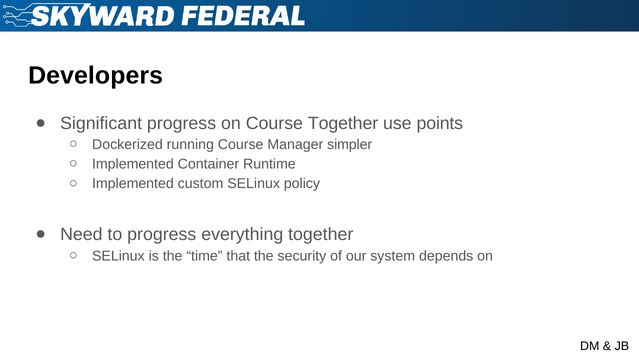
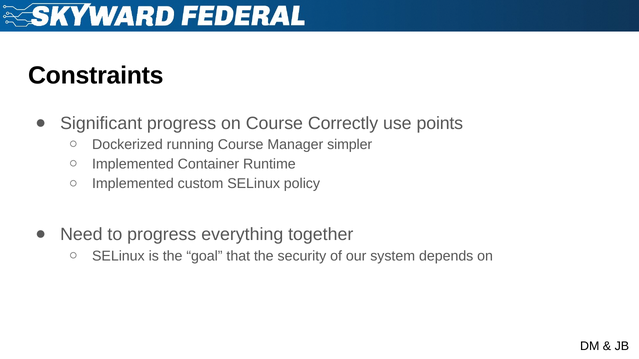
Developers: Developers -> Constraints
Course Together: Together -> Correctly
time: time -> goal
